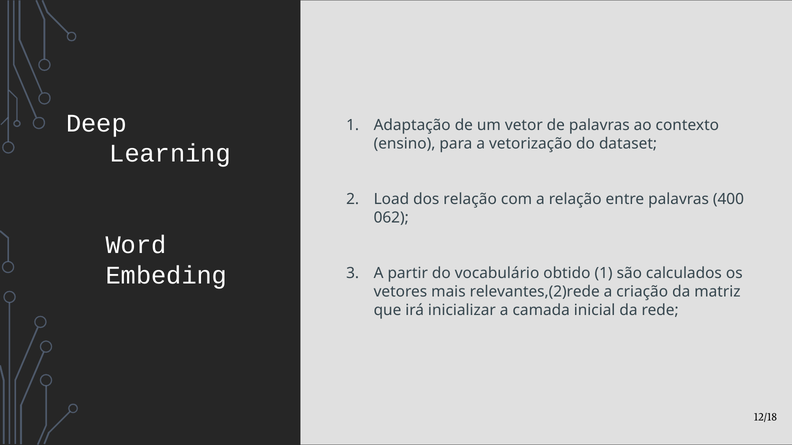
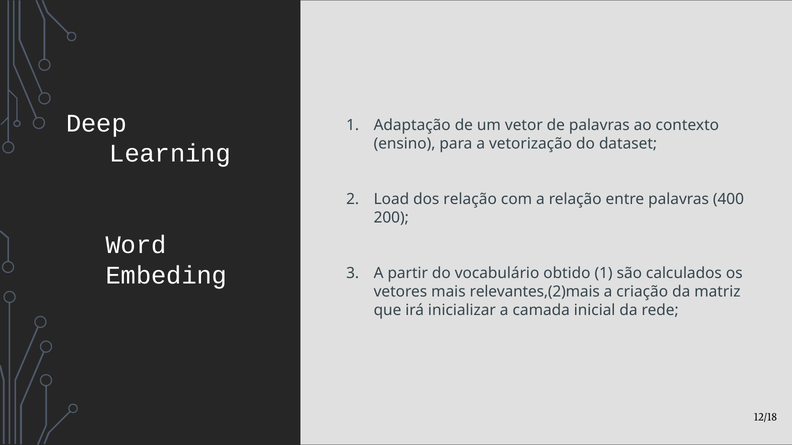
062: 062 -> 200
relevantes,(2)rede: relevantes,(2)rede -> relevantes,(2)mais
